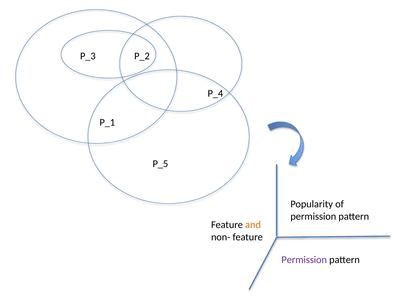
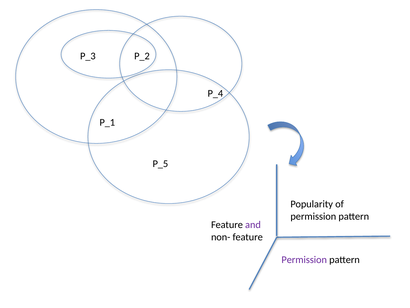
and colour: orange -> purple
